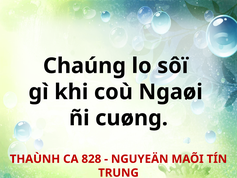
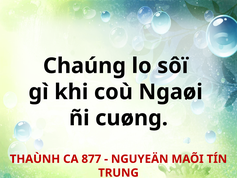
828: 828 -> 877
